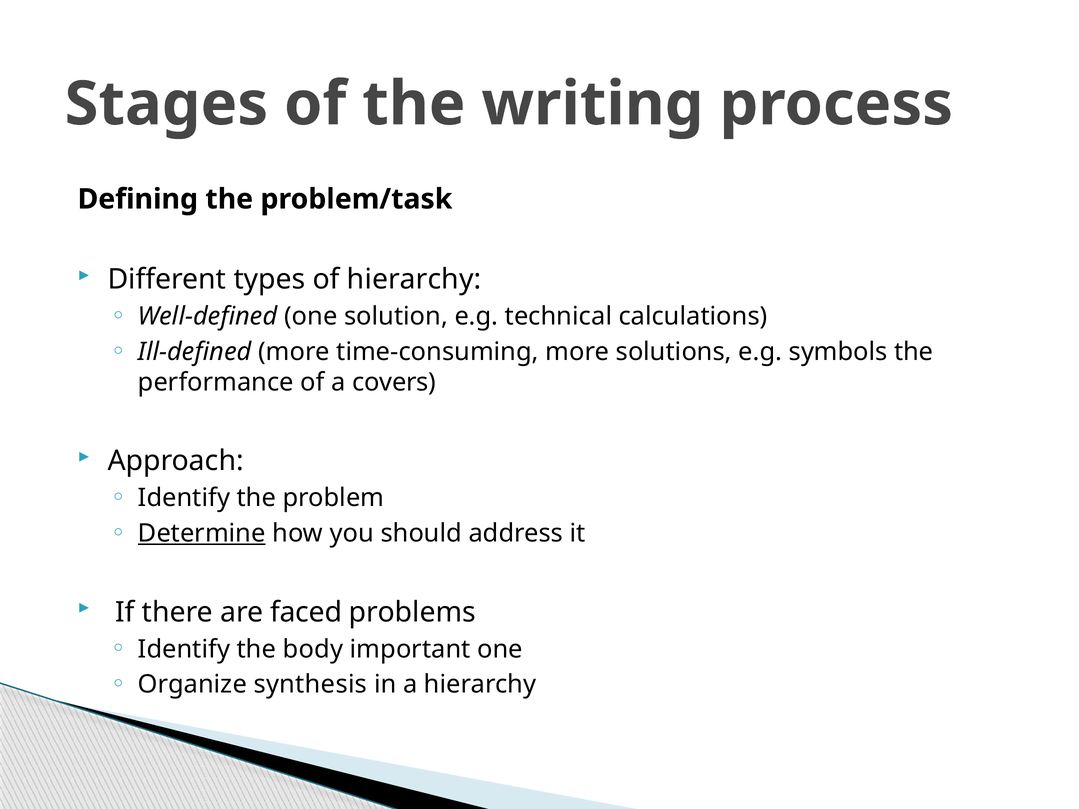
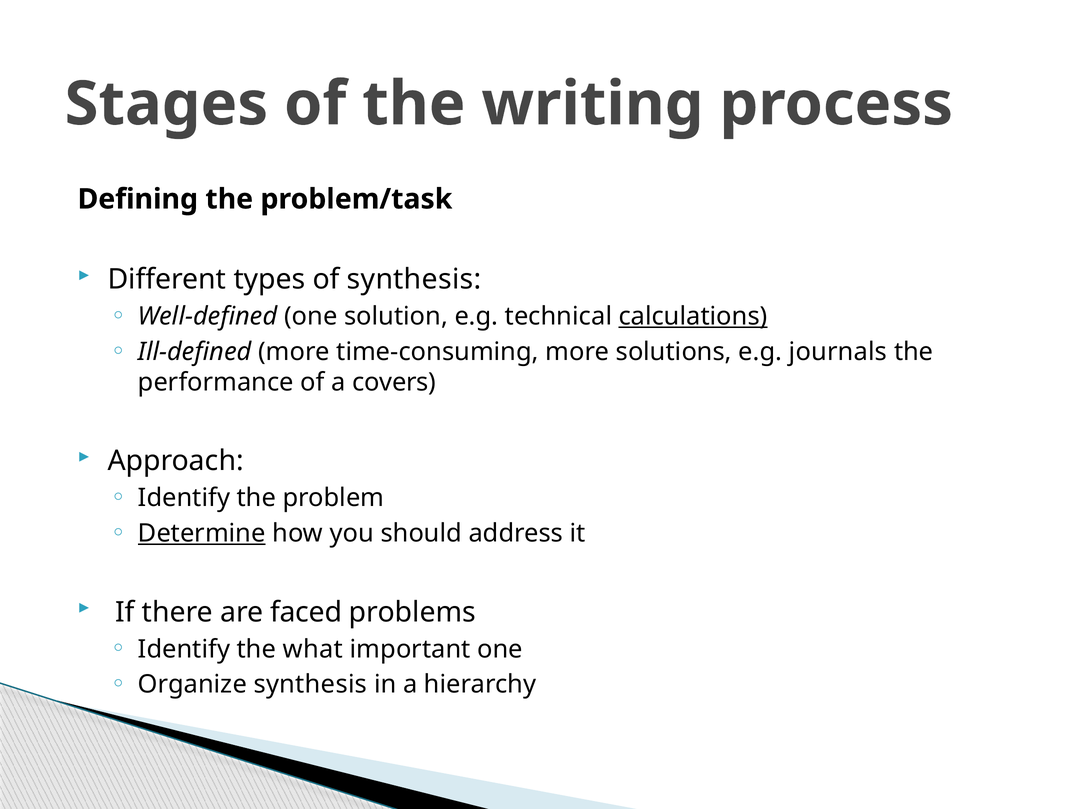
of hierarchy: hierarchy -> synthesis
calculations underline: none -> present
symbols: symbols -> journals
body: body -> what
